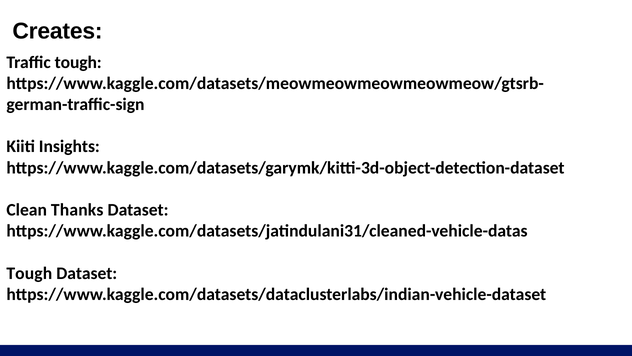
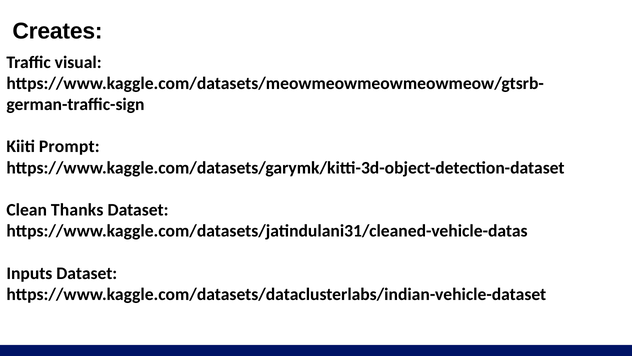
Traffic tough: tough -> visual
Insights: Insights -> Prompt
Tough at (29, 273): Tough -> Inputs
